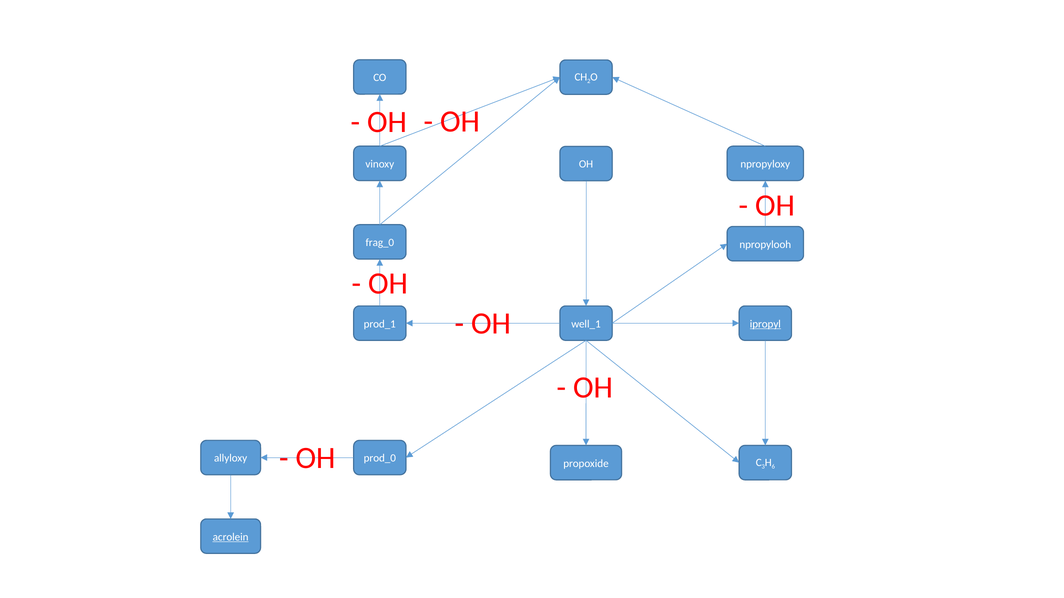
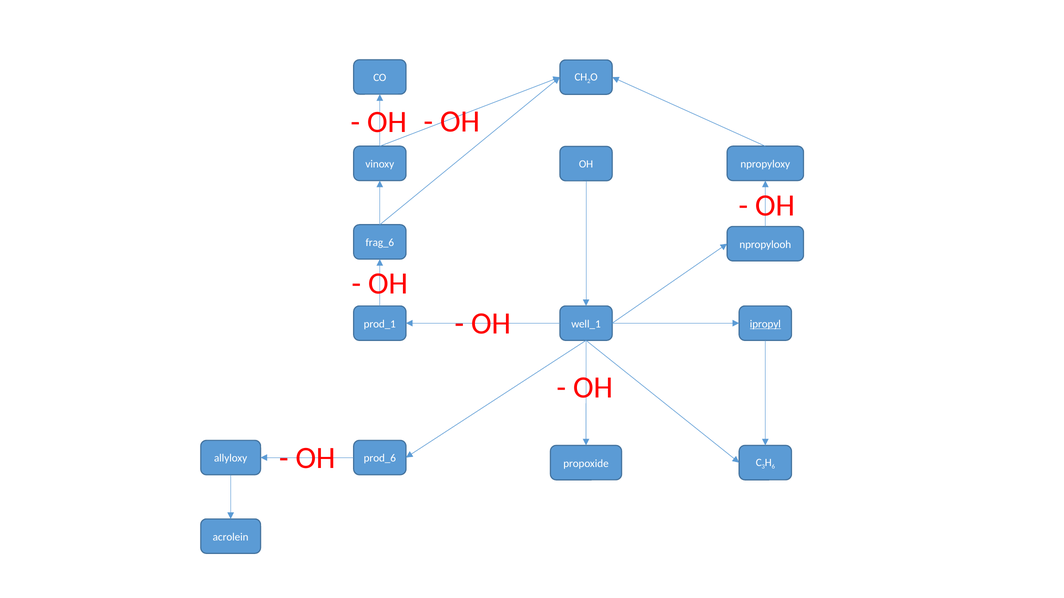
frag_0: frag_0 -> frag_6
prod_0: prod_0 -> prod_6
acrolein underline: present -> none
